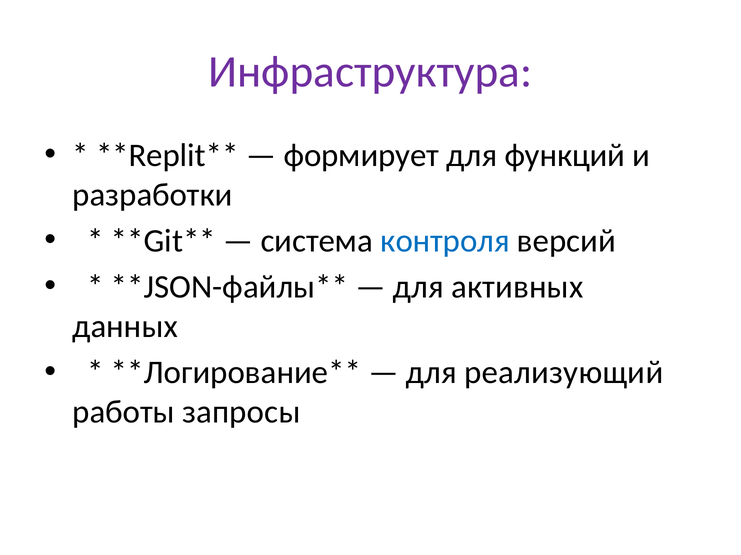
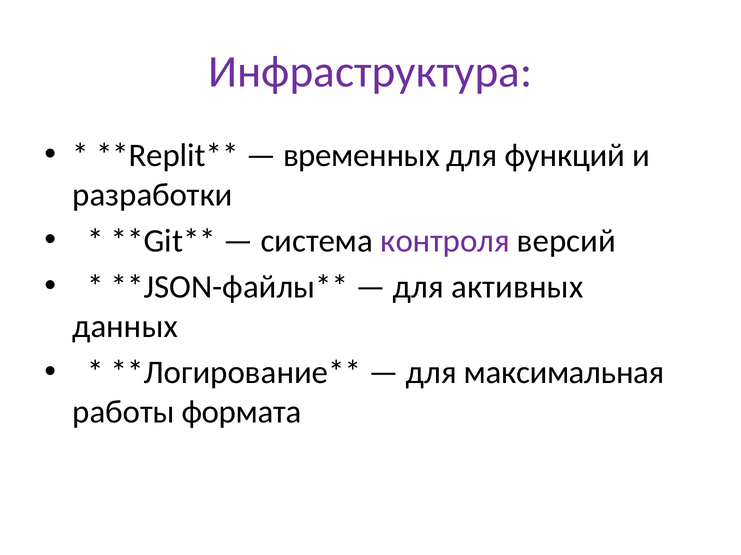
формирует: формирует -> временных
контроля colour: blue -> purple
реализующий: реализующий -> максимальная
запросы: запросы -> формата
